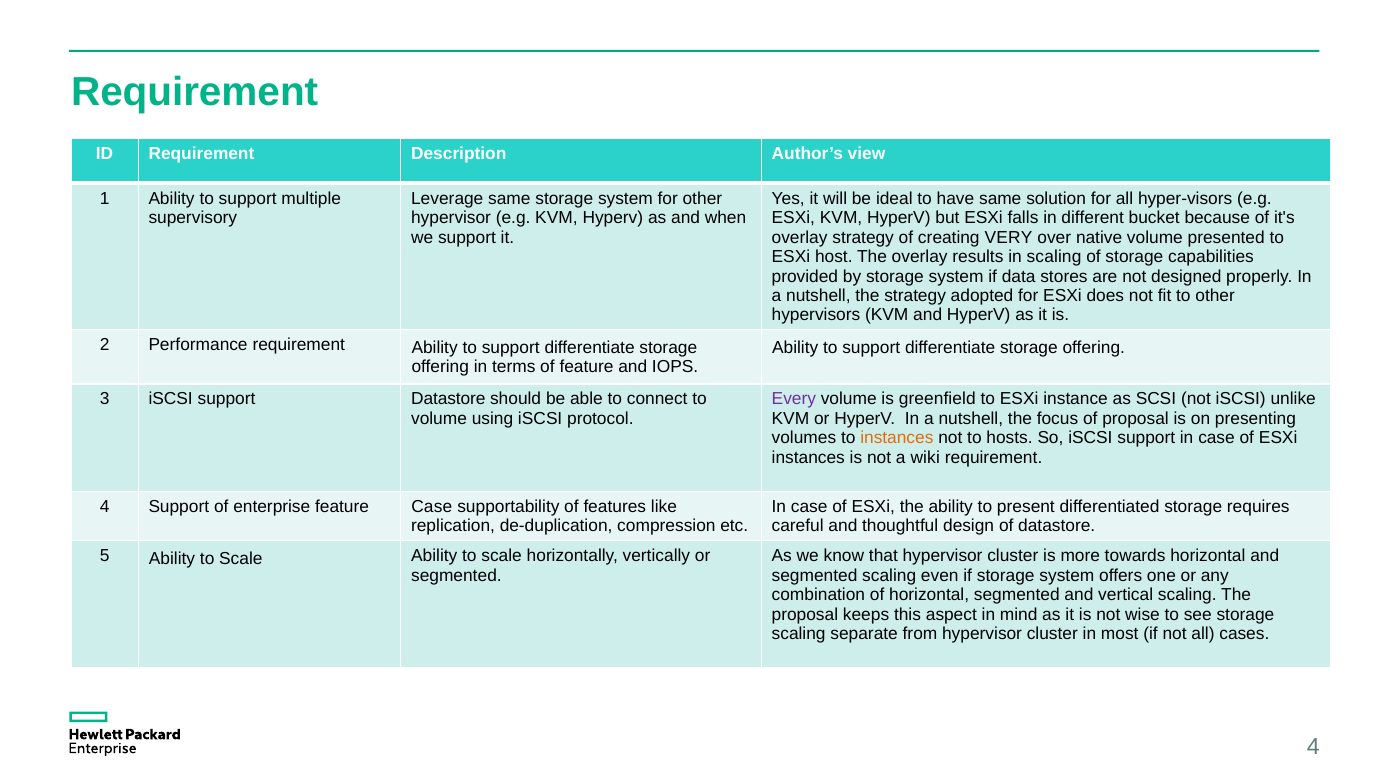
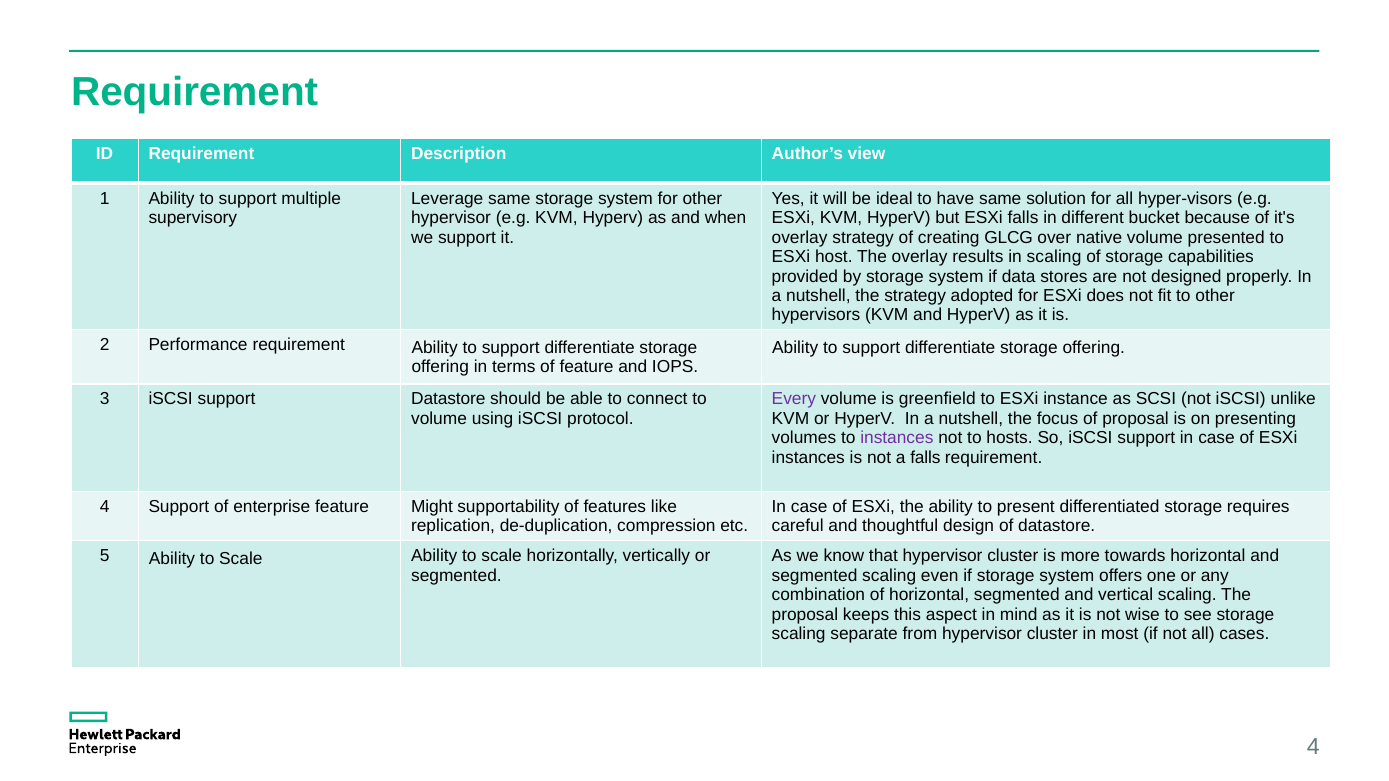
VERY: VERY -> GLCG
instances at (897, 438) colour: orange -> purple
a wiki: wiki -> falls
feature Case: Case -> Might
